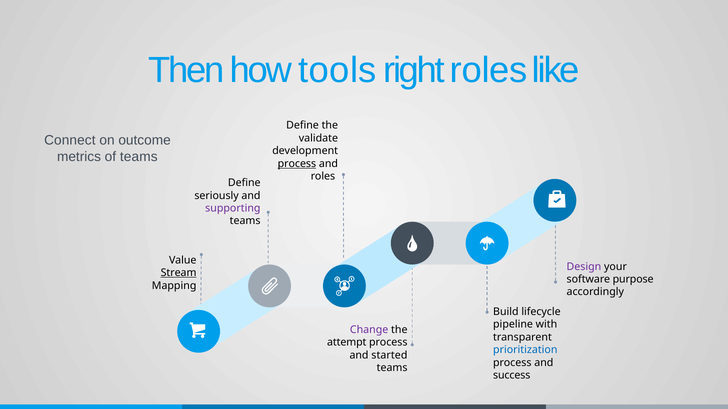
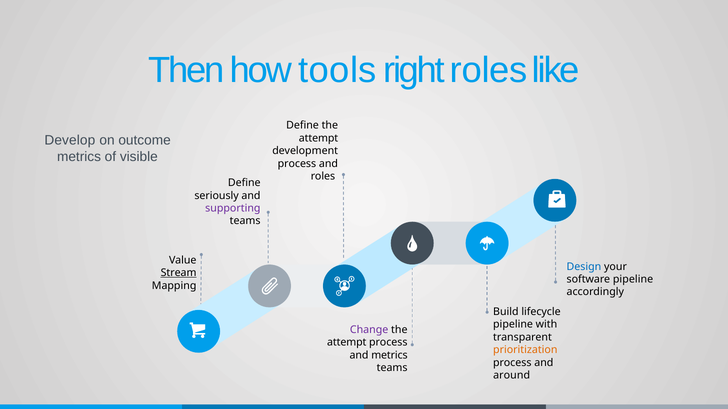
Connect: Connect -> Develop
validate at (318, 138): validate -> attempt
of teams: teams -> visible
process at (297, 164) underline: present -> none
Design colour: purple -> blue
software purpose: purpose -> pipeline
prioritization colour: blue -> orange
and started: started -> metrics
success: success -> around
